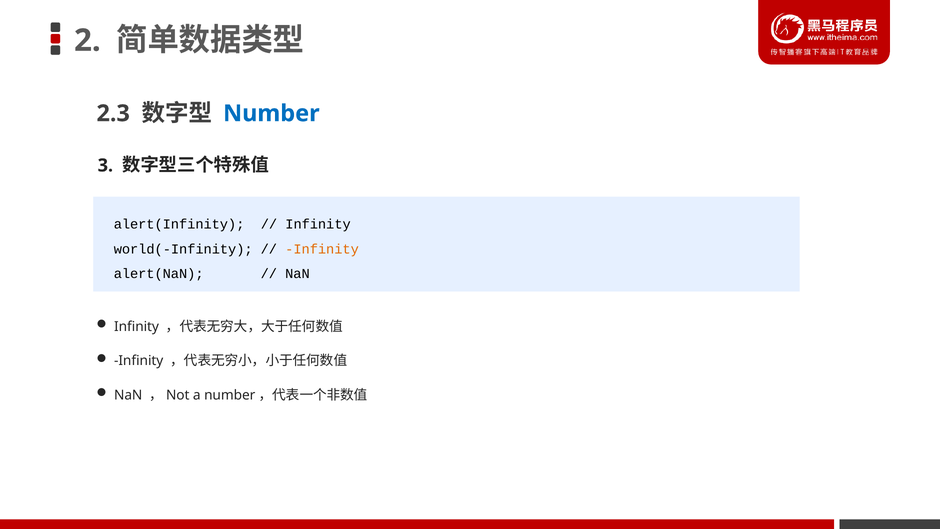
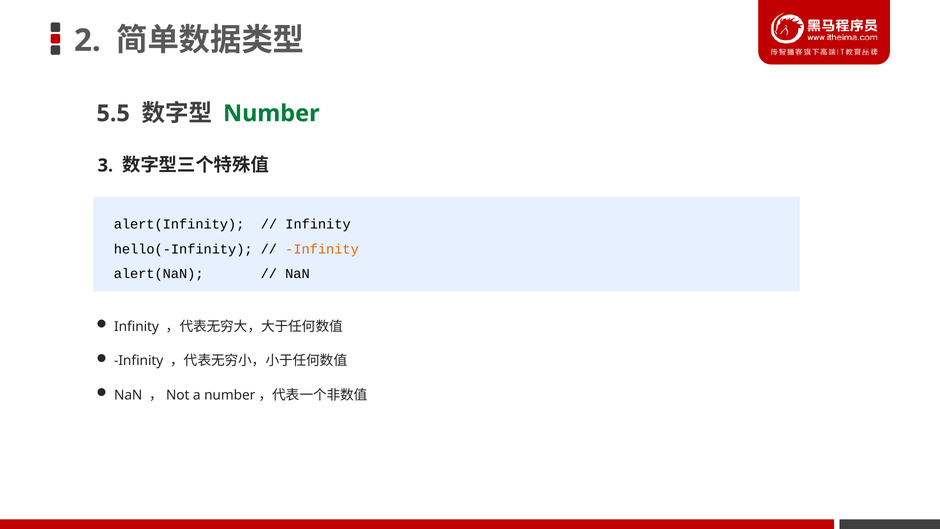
2.3: 2.3 -> 5.5
Number colour: blue -> green
world(-Infinity: world(-Infinity -> hello(-Infinity
